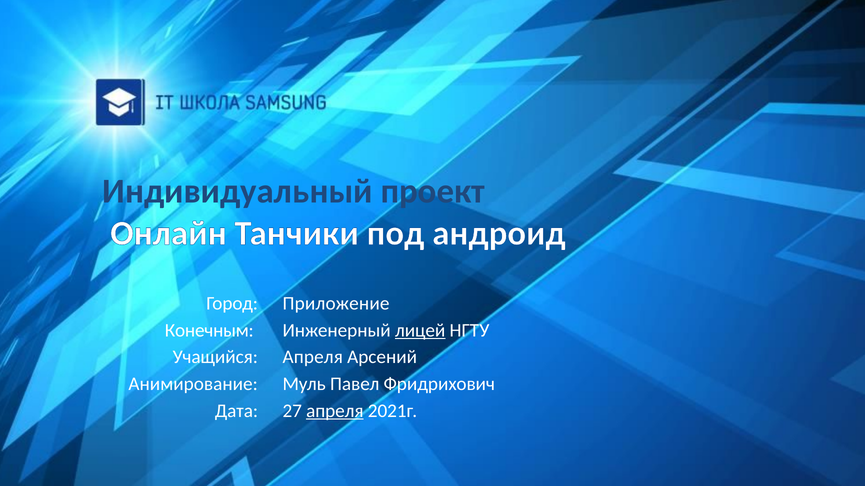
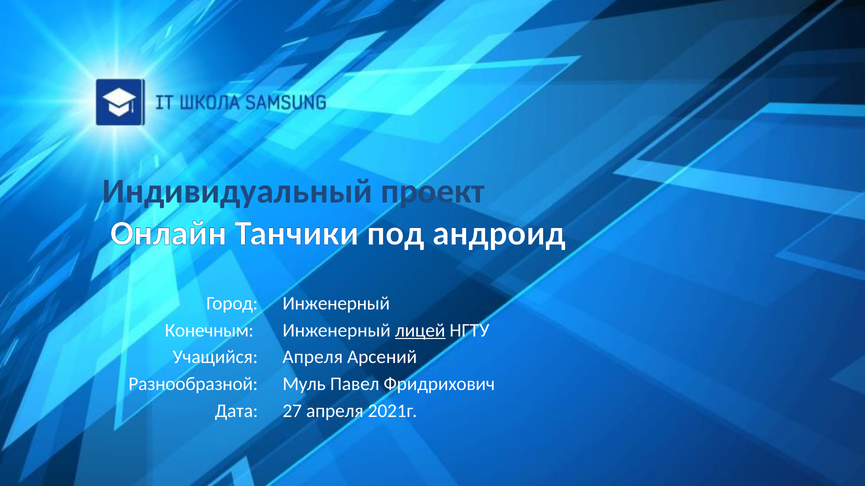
Приложение at (336, 304): Приложение -> Инженерный
Анимирование: Анимирование -> Разнообразной
апреля at (335, 411) underline: present -> none
